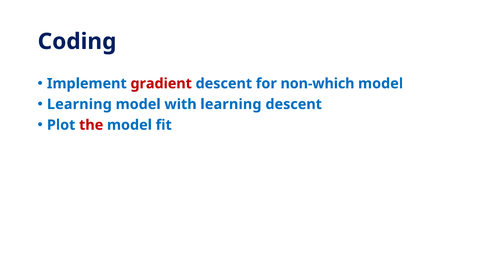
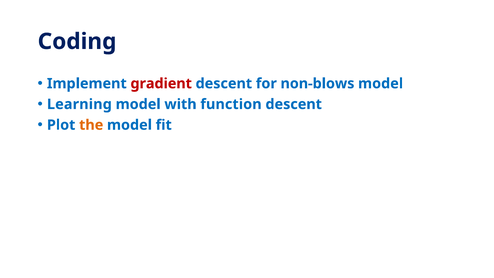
non-which: non-which -> non-blows
with learning: learning -> function
the colour: red -> orange
